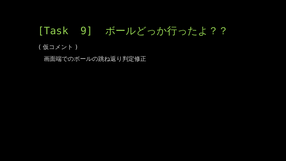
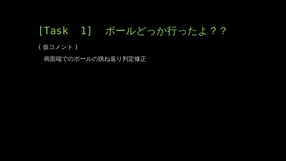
9: 9 -> 1
